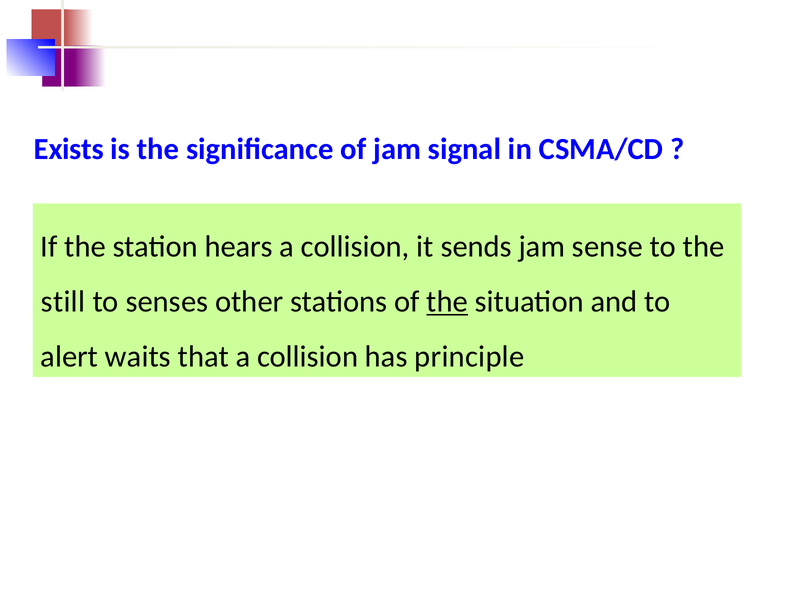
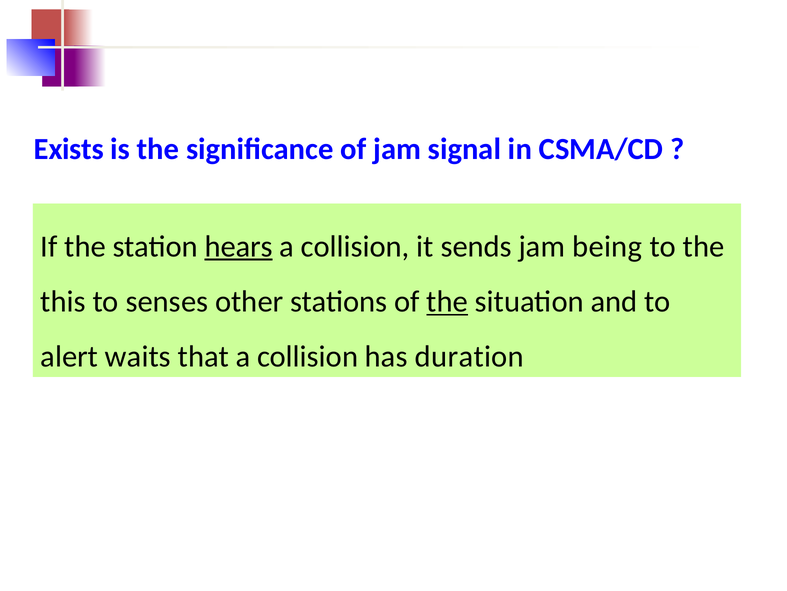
hears underline: none -> present
sense: sense -> being
still: still -> this
principle: principle -> duration
